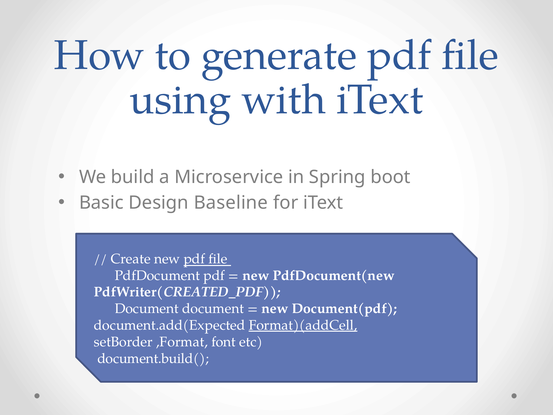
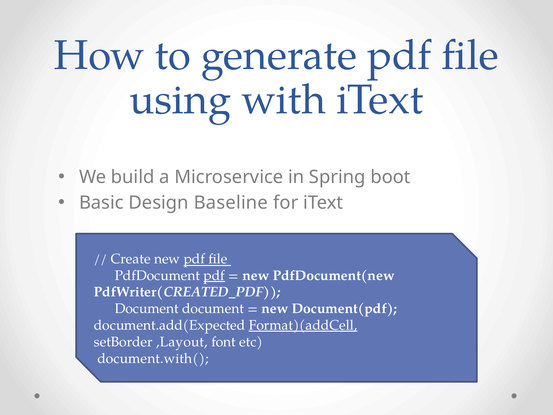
pdf at (214, 275) underline: none -> present
,Format: ,Format -> ,Layout
document.build(: document.build( -> document.with(
